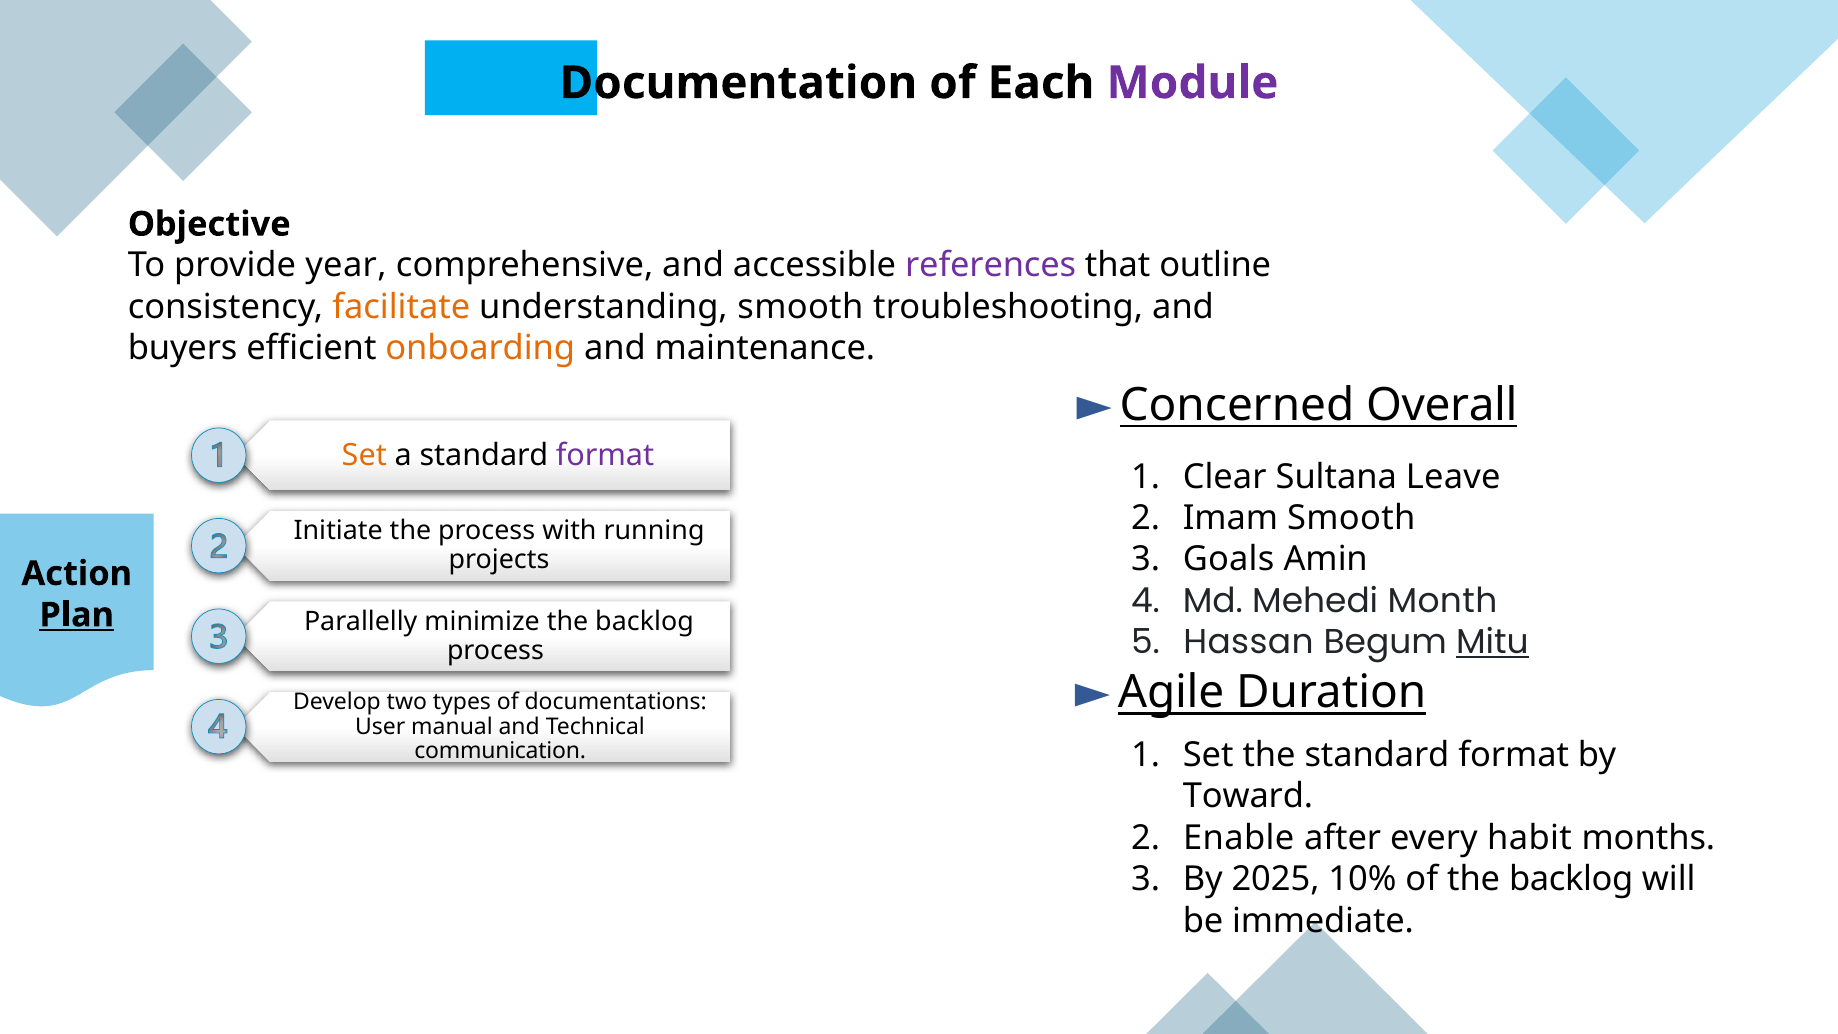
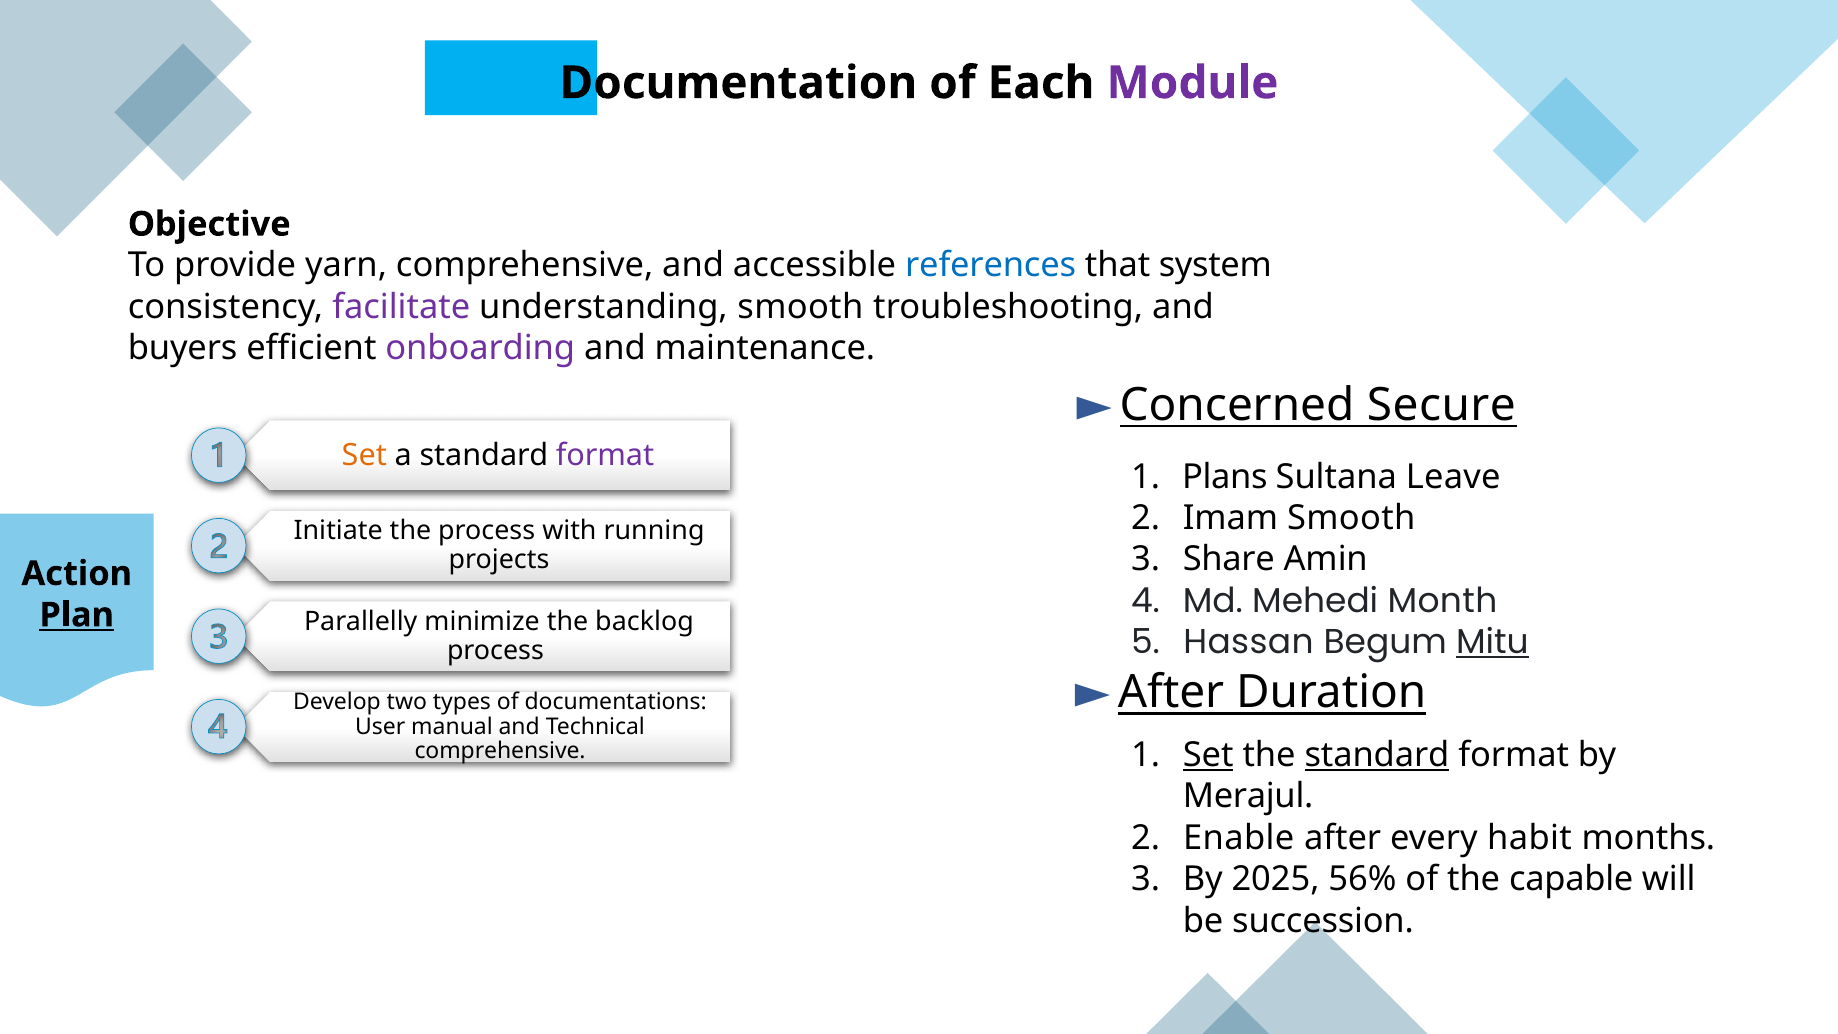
year: year -> yarn
references colour: purple -> blue
outline: outline -> system
facilitate colour: orange -> purple
onboarding colour: orange -> purple
Overall: Overall -> Secure
Clear: Clear -> Plans
Goals: Goals -> Share
Agile at (1171, 693): Agile -> After
communication at (500, 751): communication -> comprehensive
Set at (1208, 755) underline: none -> present
standard at (1377, 755) underline: none -> present
Toward: Toward -> Merajul
10%: 10% -> 56%
of the backlog: backlog -> capable
immediate: immediate -> succession
